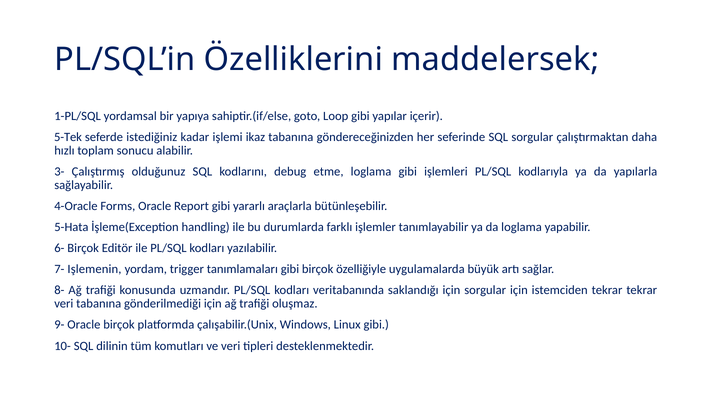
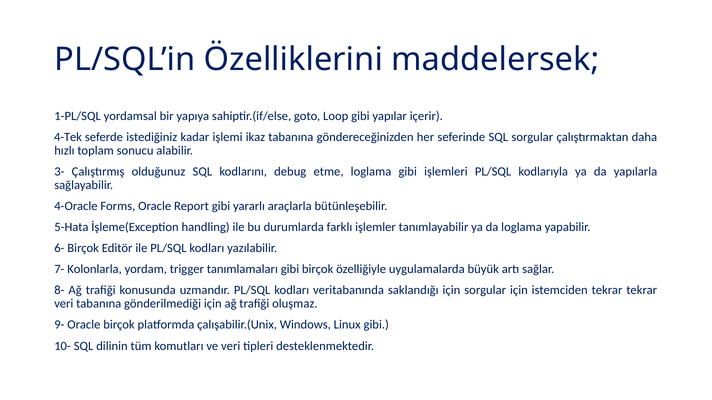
5-Tek: 5-Tek -> 4-Tek
Işlemenin: Işlemenin -> Kolonlarla
